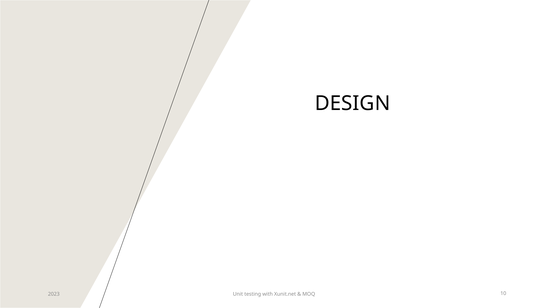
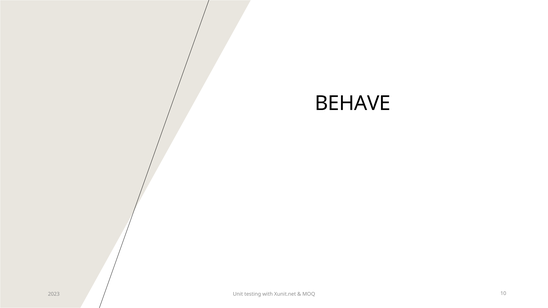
DESIGN: DESIGN -> BEHAVE
